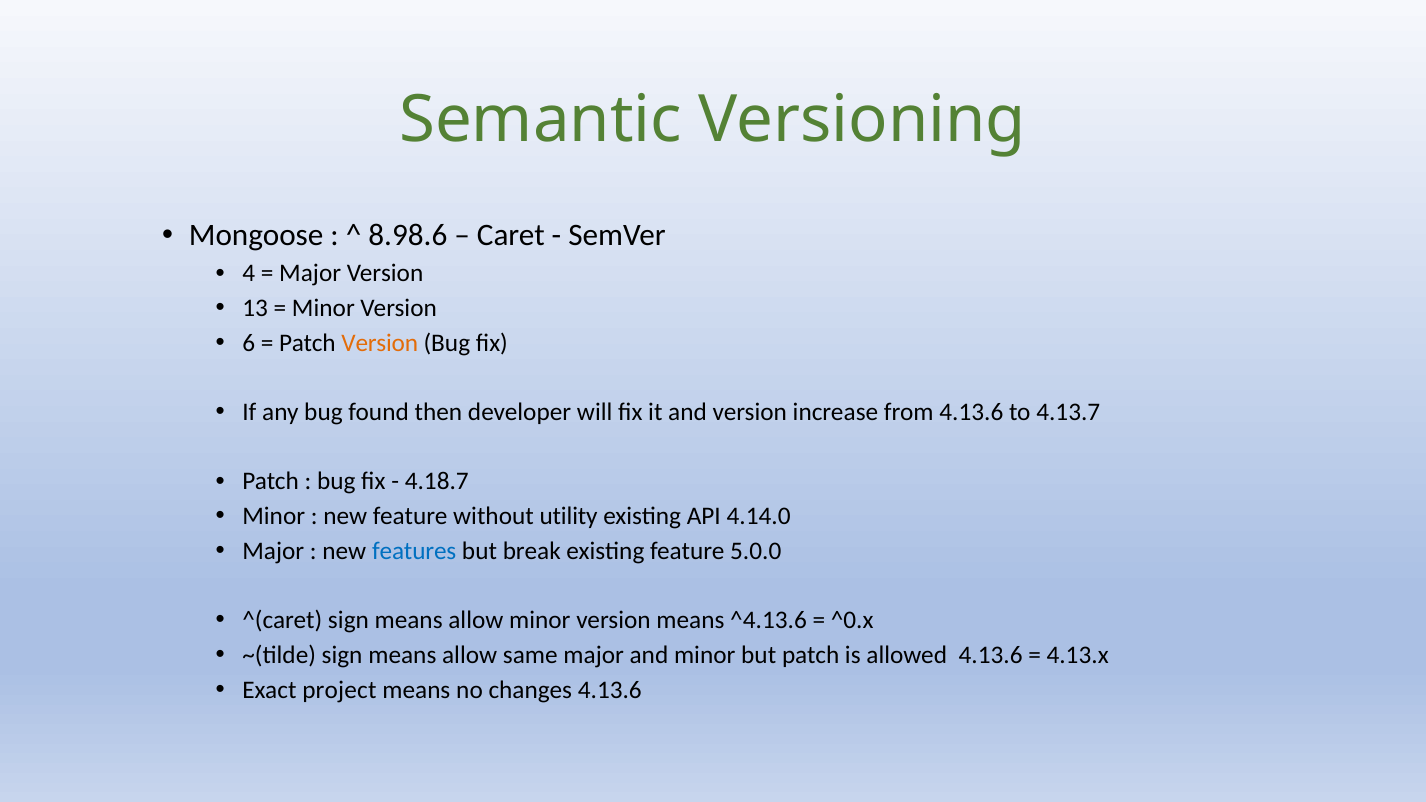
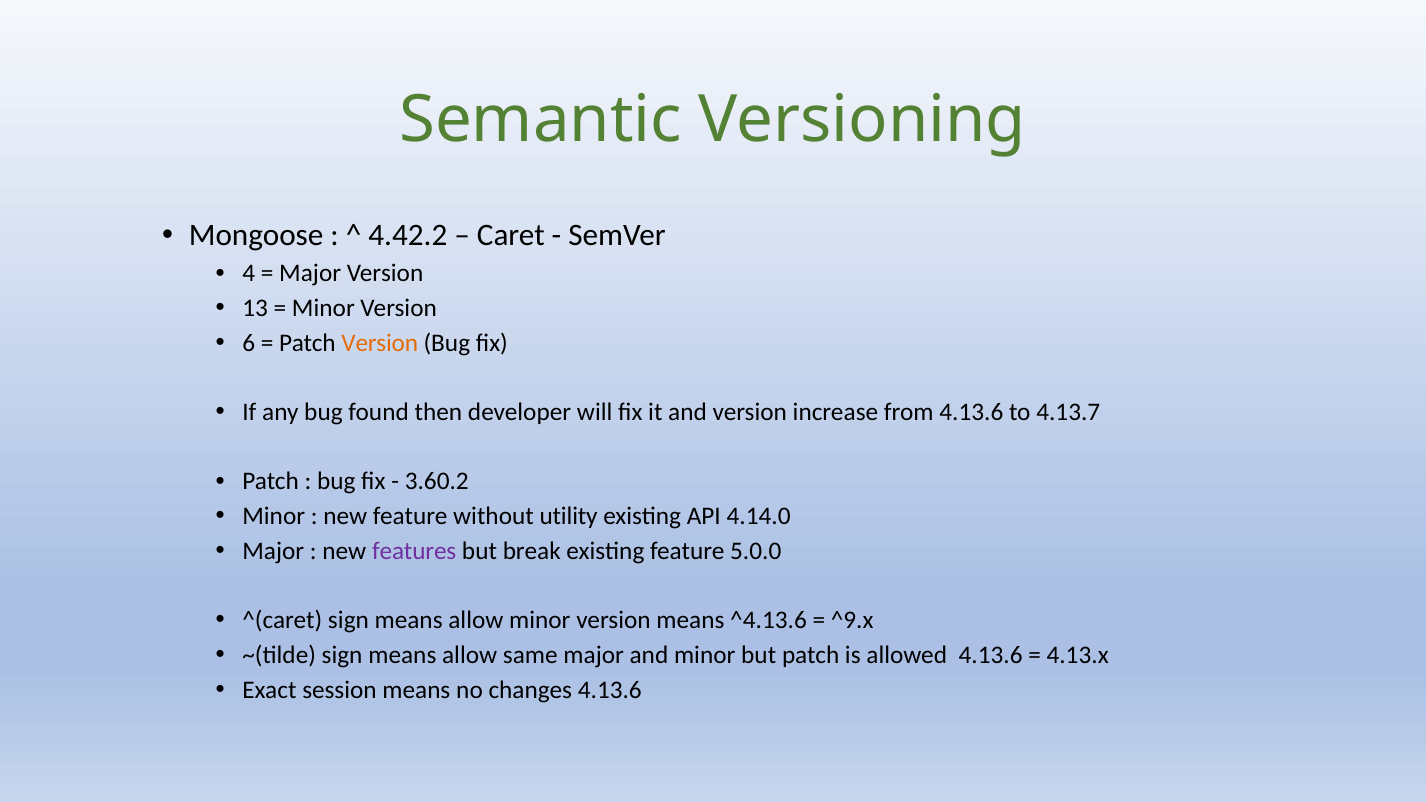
8.98.6: 8.98.6 -> 4.42.2
4.18.7: 4.18.7 -> 3.60.2
features colour: blue -> purple
^0.x: ^0.x -> ^9.x
project: project -> session
